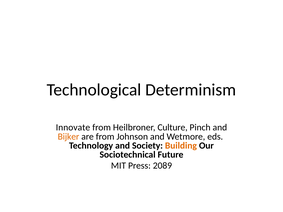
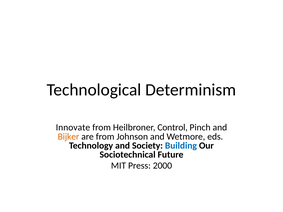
Culture: Culture -> Control
Building colour: orange -> blue
2089: 2089 -> 2000
